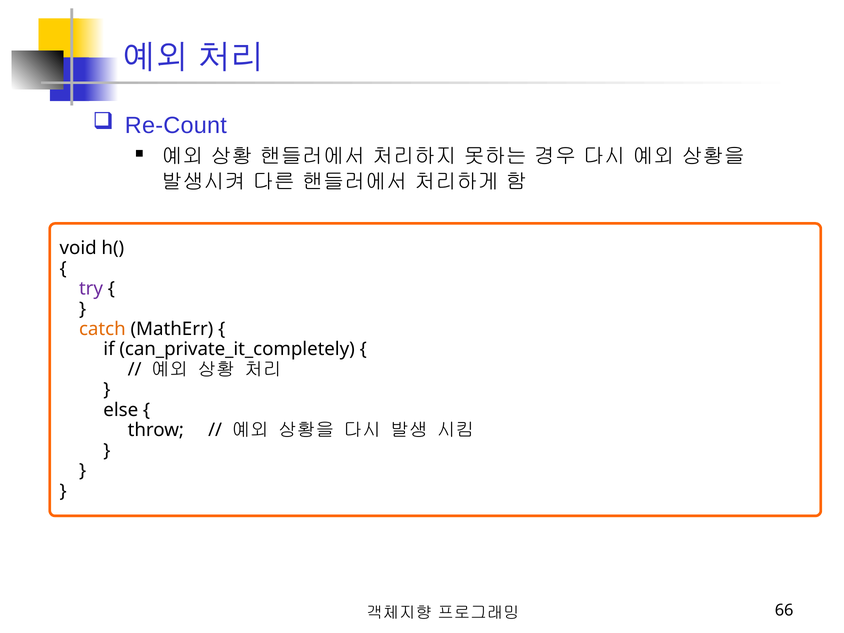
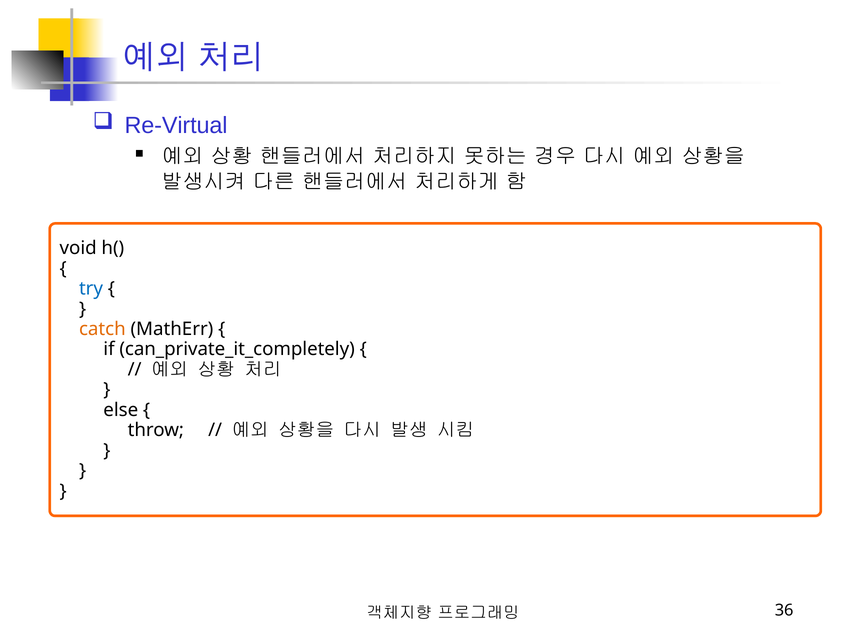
Re-Count: Re-Count -> Re-Virtual
try colour: purple -> blue
66: 66 -> 36
